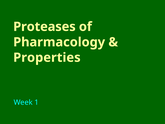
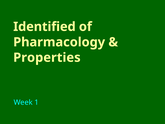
Proteases: Proteases -> Identified
